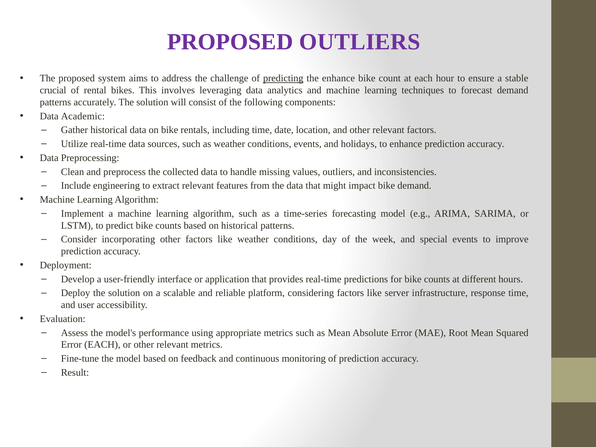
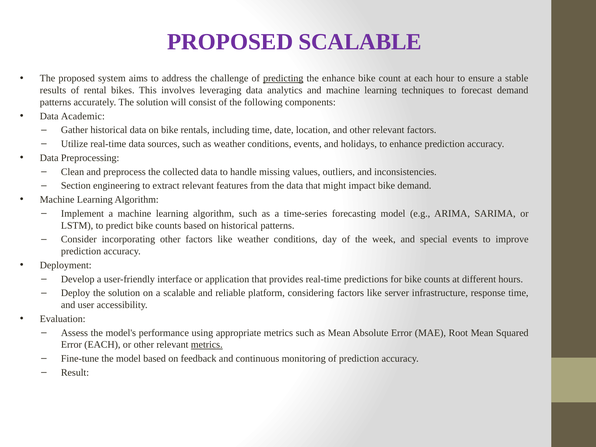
PROPOSED OUTLIERS: OUTLIERS -> SCALABLE
crucial: crucial -> results
Include: Include -> Section
metrics at (207, 345) underline: none -> present
